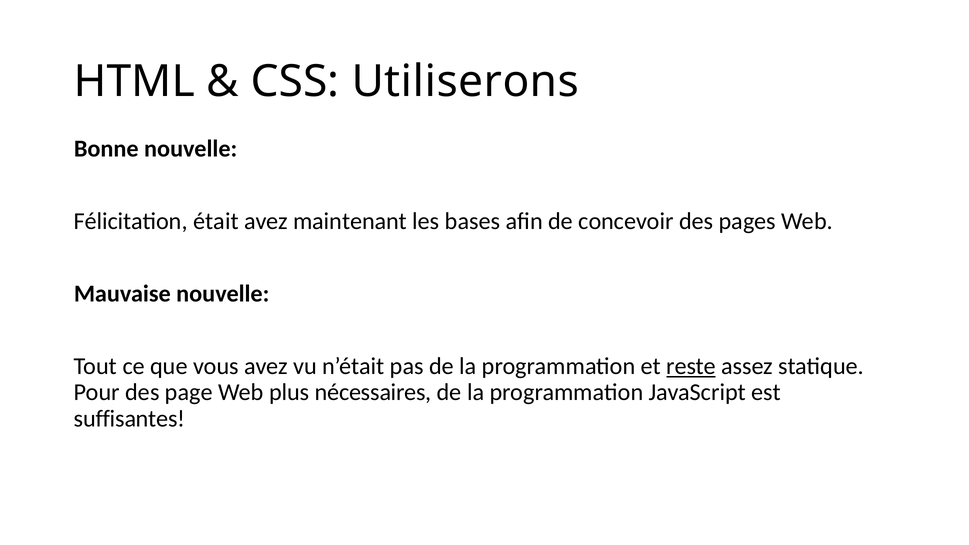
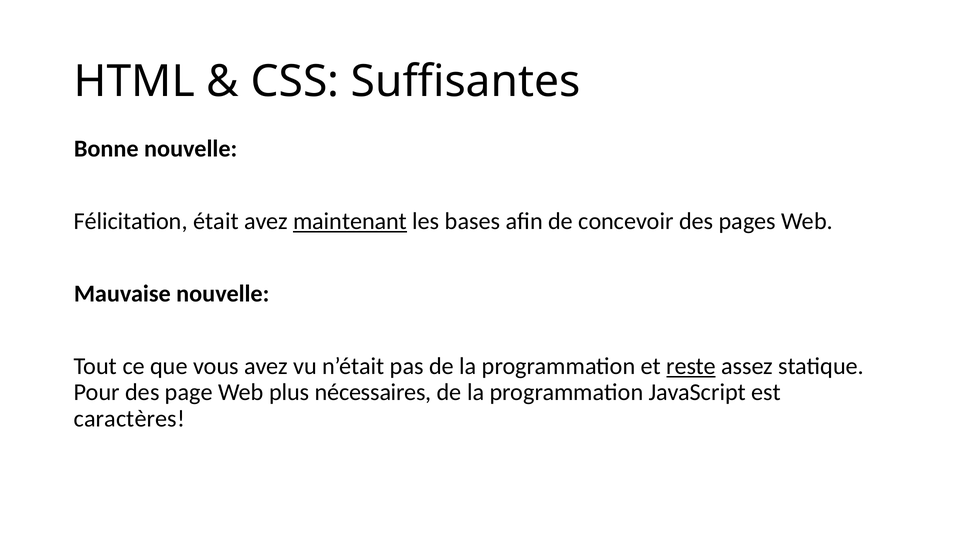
Utiliserons: Utiliserons -> Suffisantes
maintenant underline: none -> present
suffisantes: suffisantes -> caractères
